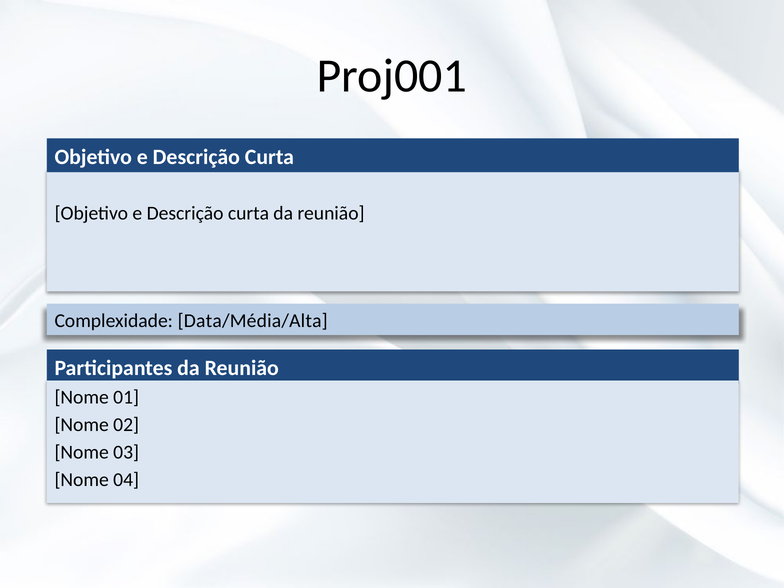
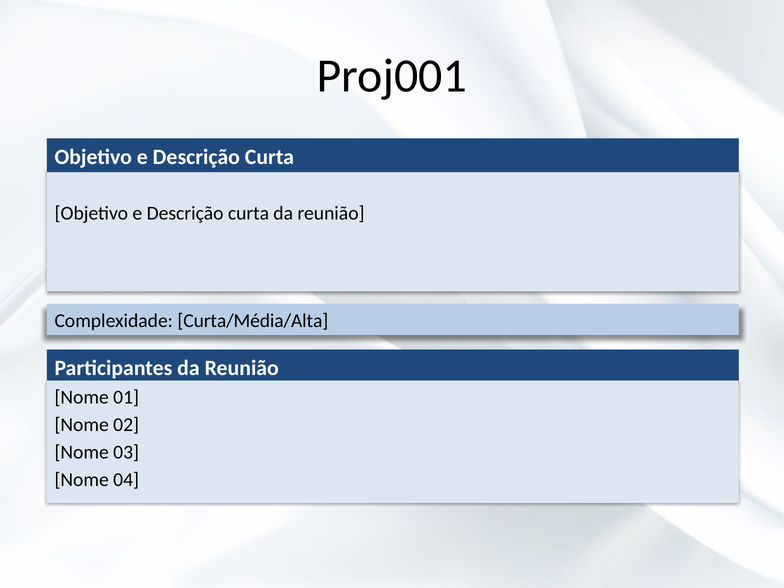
Data/Média/Alta: Data/Média/Alta -> Curta/Média/Alta
